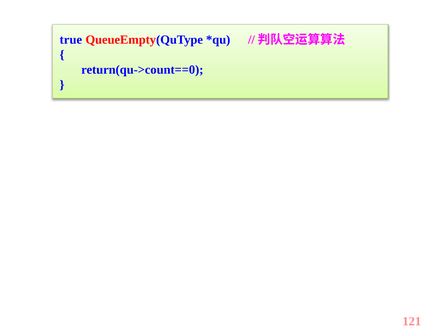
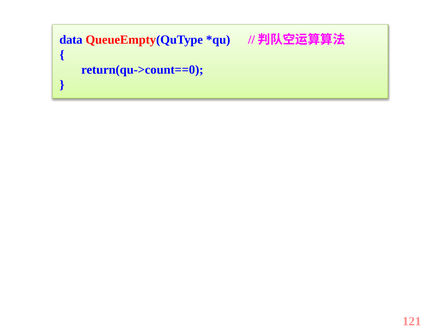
true: true -> data
